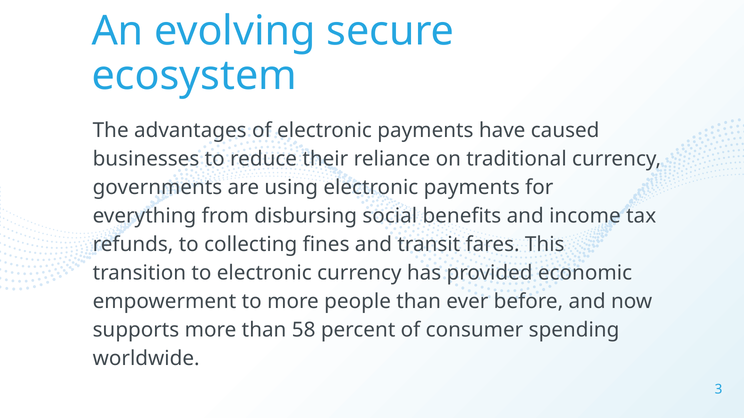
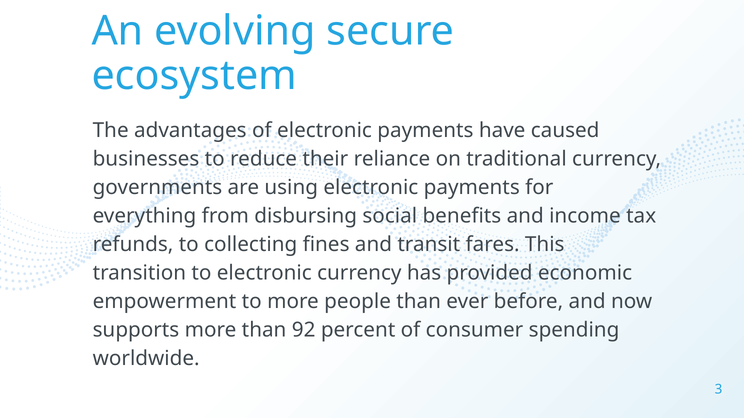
58: 58 -> 92
